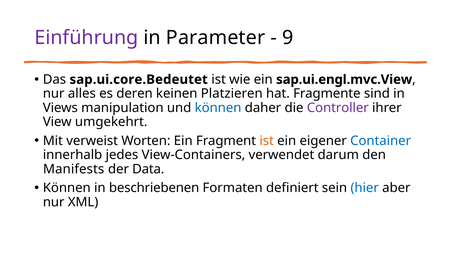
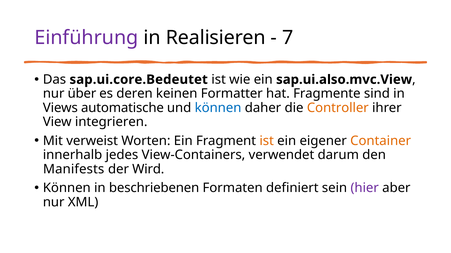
Parameter: Parameter -> Realisieren
9: 9 -> 7
sap.ui.engl.mvc.View: sap.ui.engl.mvc.View -> sap.ui.also.mvc.View
alles: alles -> über
Platzieren: Platzieren -> Formatter
manipulation: manipulation -> automatische
Controller colour: purple -> orange
umgekehrt: umgekehrt -> integrieren
Container colour: blue -> orange
Data: Data -> Wird
hier colour: blue -> purple
